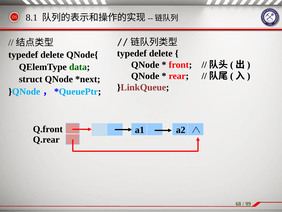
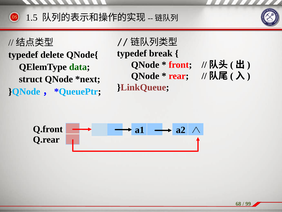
8.1: 8.1 -> 1.5
delete at (161, 53): delete -> break
